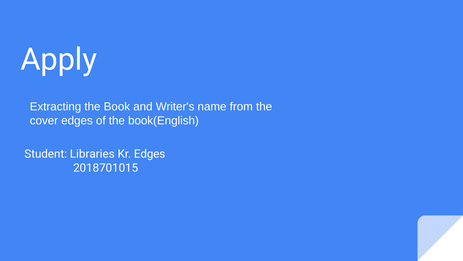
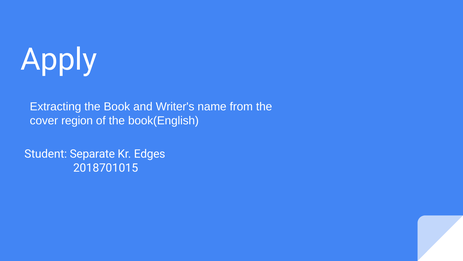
cover edges: edges -> region
Libraries: Libraries -> Separate
